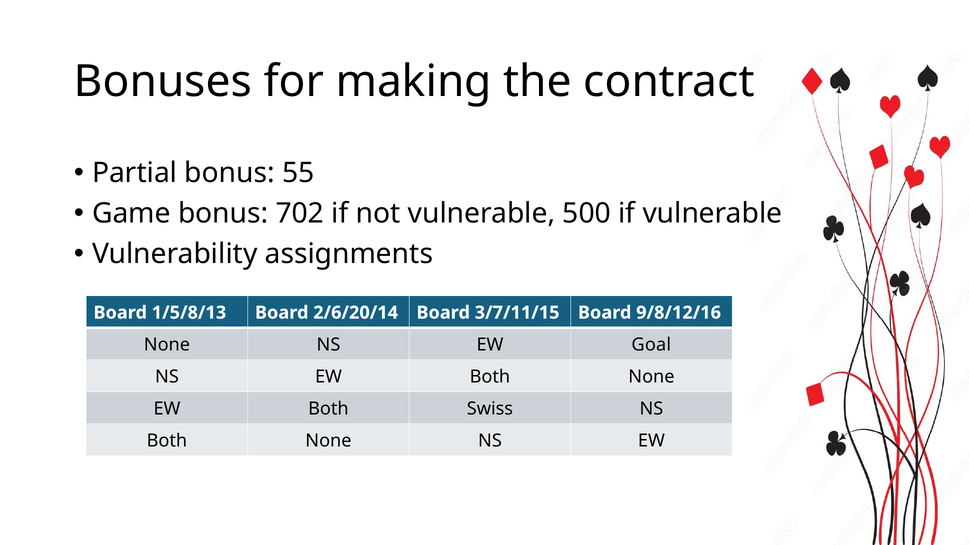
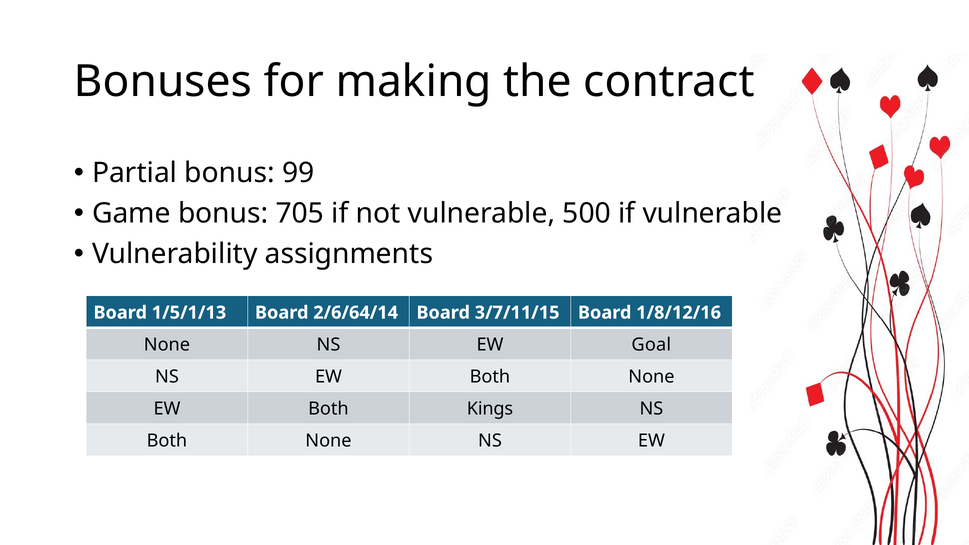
55: 55 -> 99
702: 702 -> 705
1/5/8/13: 1/5/8/13 -> 1/5/1/13
2/6/20/14: 2/6/20/14 -> 2/6/64/14
9/8/12/16: 9/8/12/16 -> 1/8/12/16
Swiss: Swiss -> Kings
